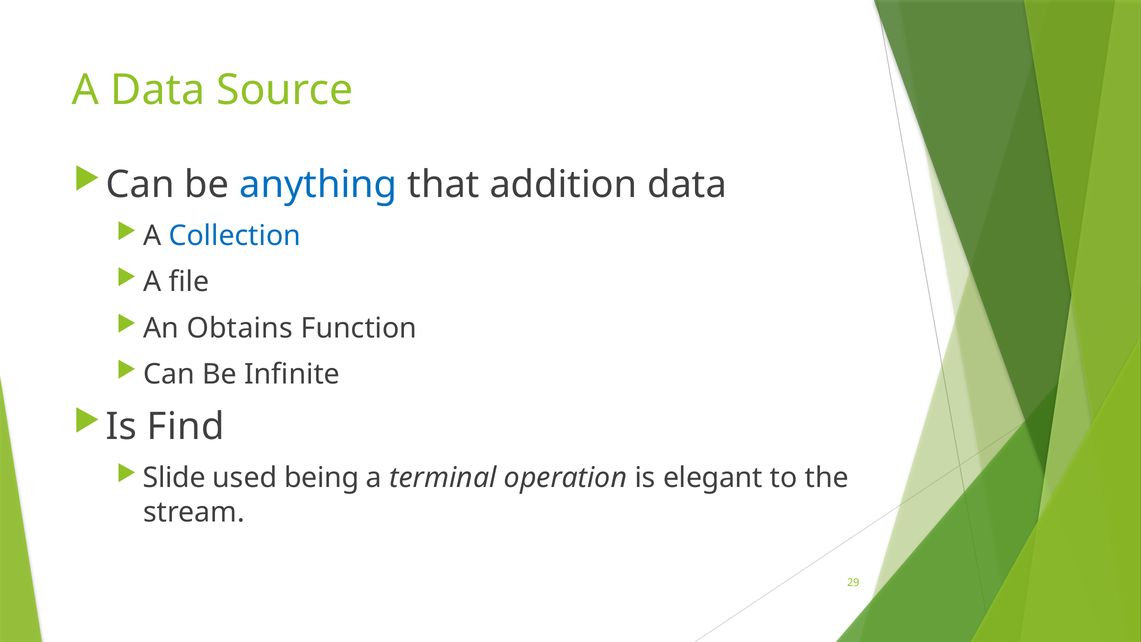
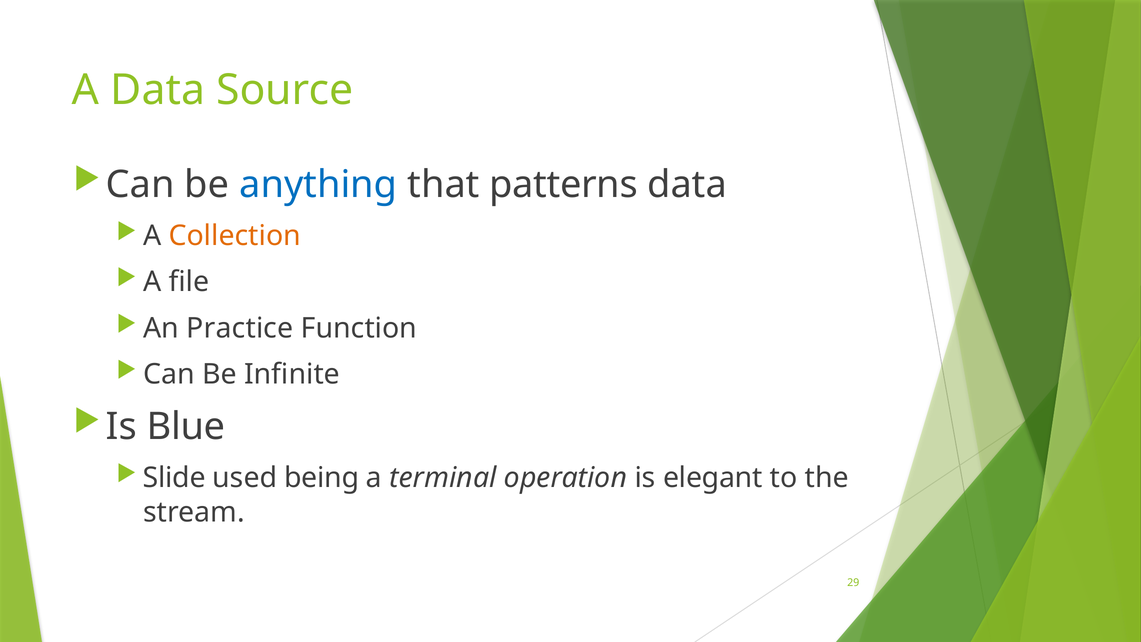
addition: addition -> patterns
Collection colour: blue -> orange
Obtains: Obtains -> Practice
Find: Find -> Blue
